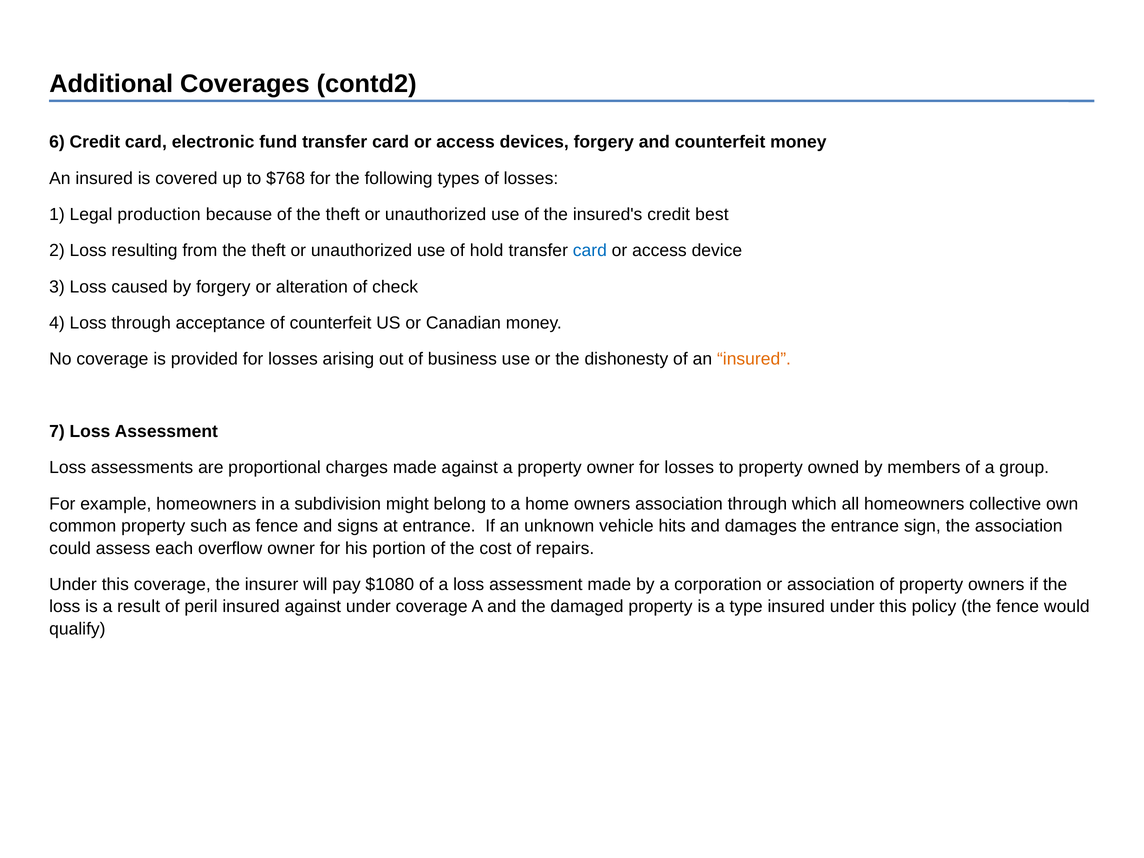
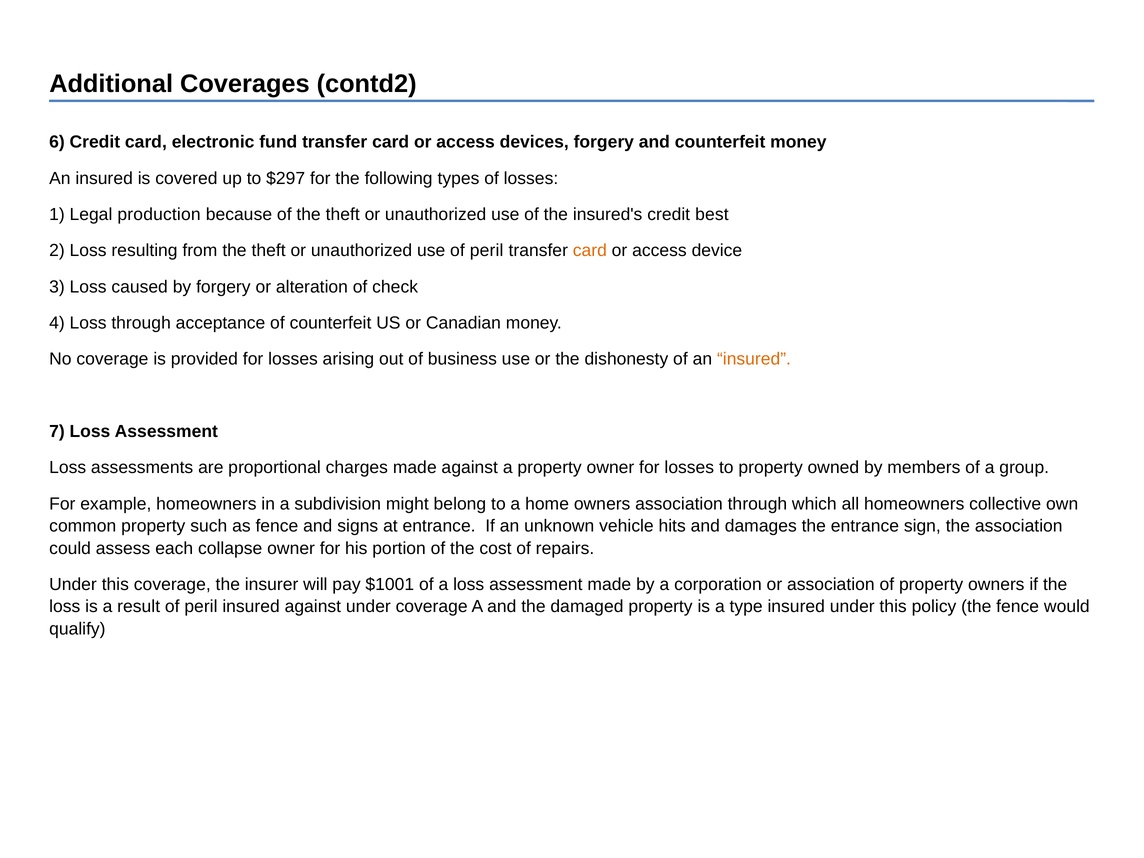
$768: $768 -> $297
use of hold: hold -> peril
card at (590, 251) colour: blue -> orange
overflow: overflow -> collapse
$1080: $1080 -> $1001
